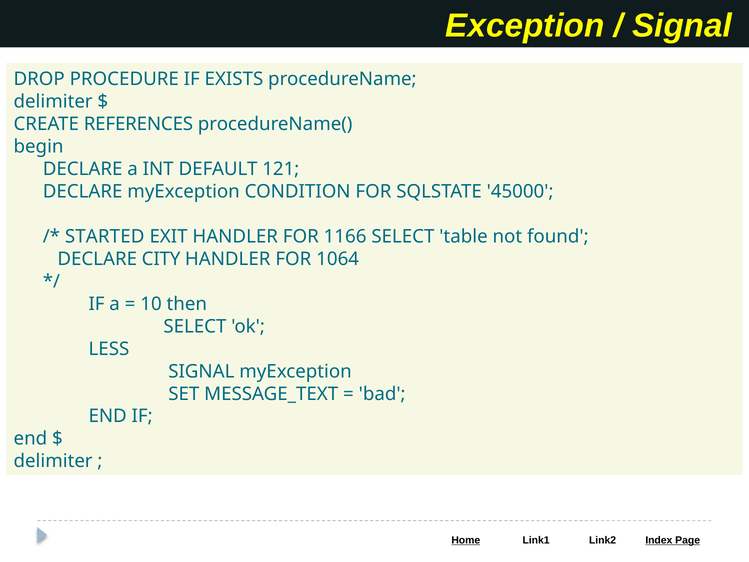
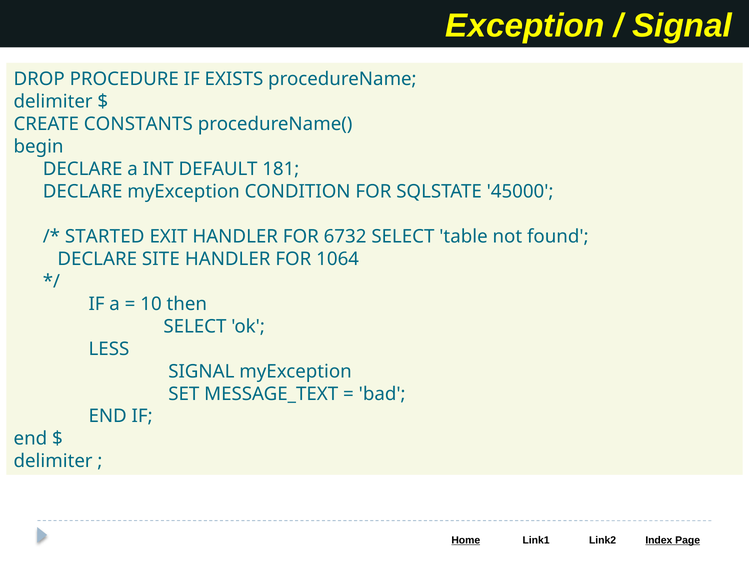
REFERENCES: REFERENCES -> CONSTANTS
121: 121 -> 181
1166: 1166 -> 6732
CITY: CITY -> SITE
